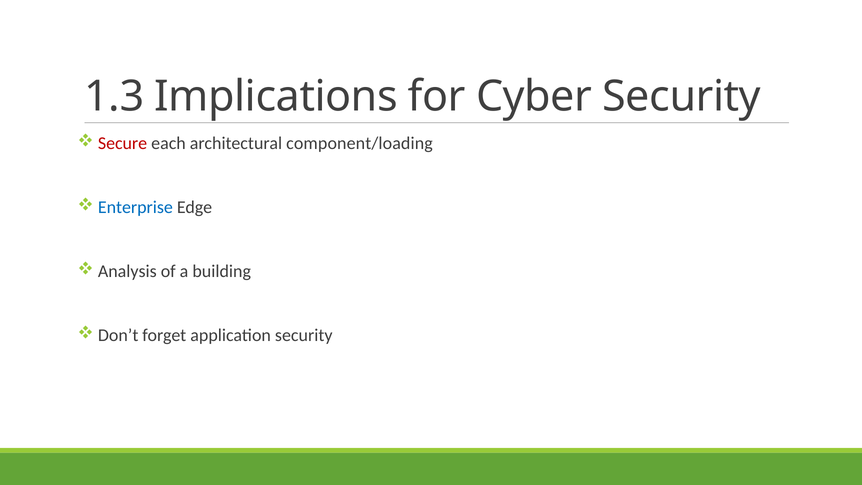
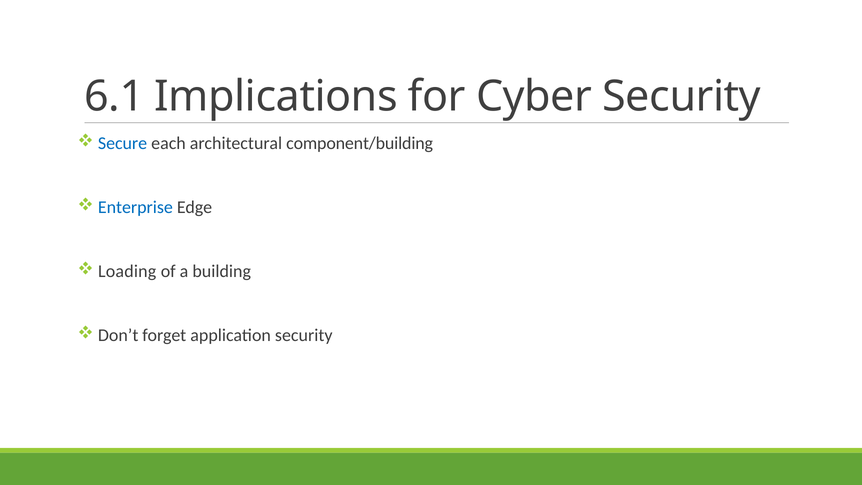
1.3: 1.3 -> 6.1
Secure colour: red -> blue
component/loading: component/loading -> component/building
Analysis: Analysis -> Loading
